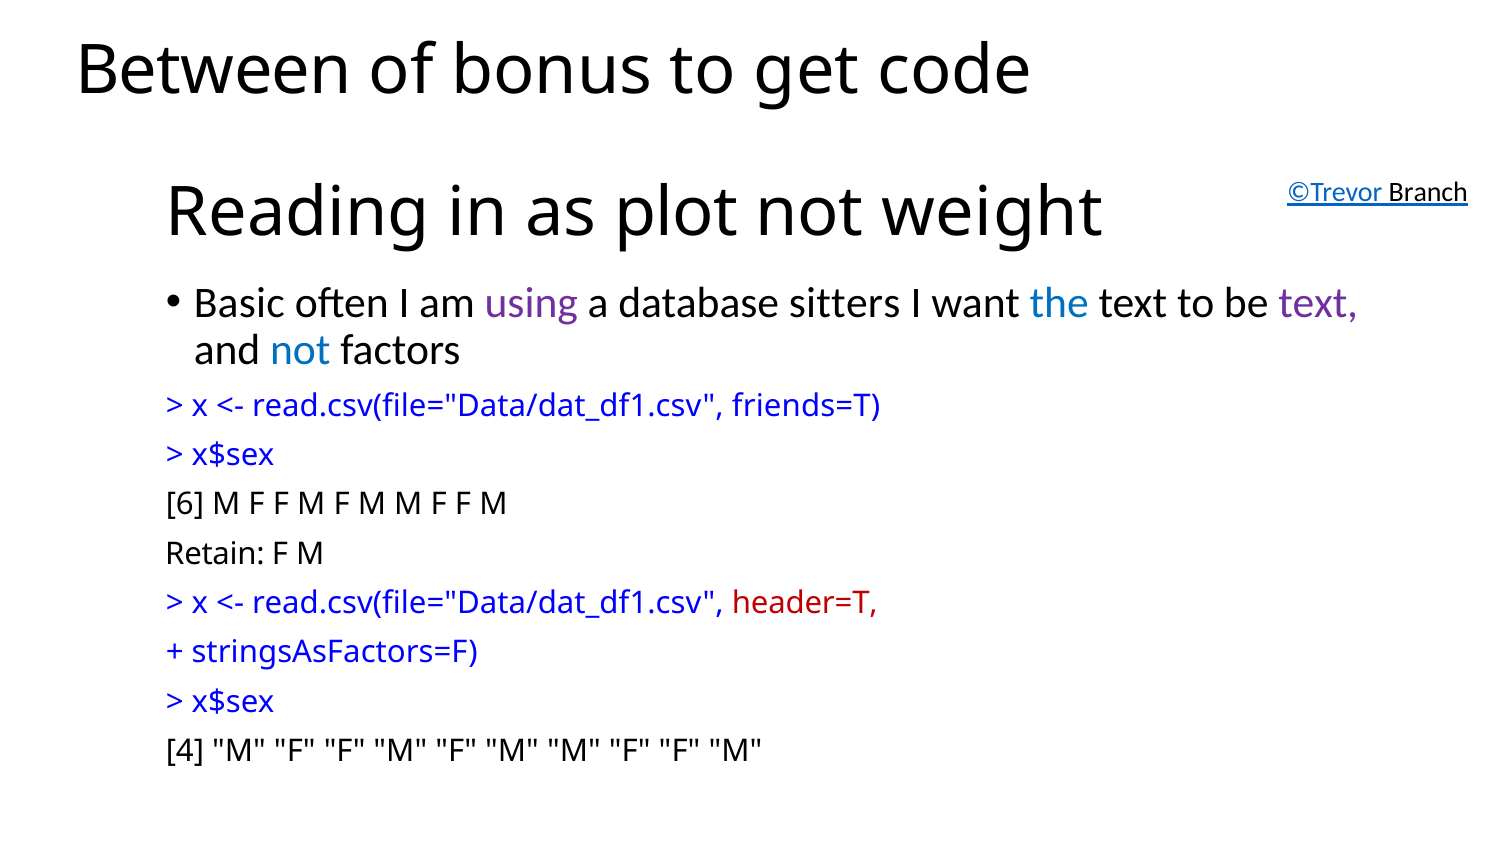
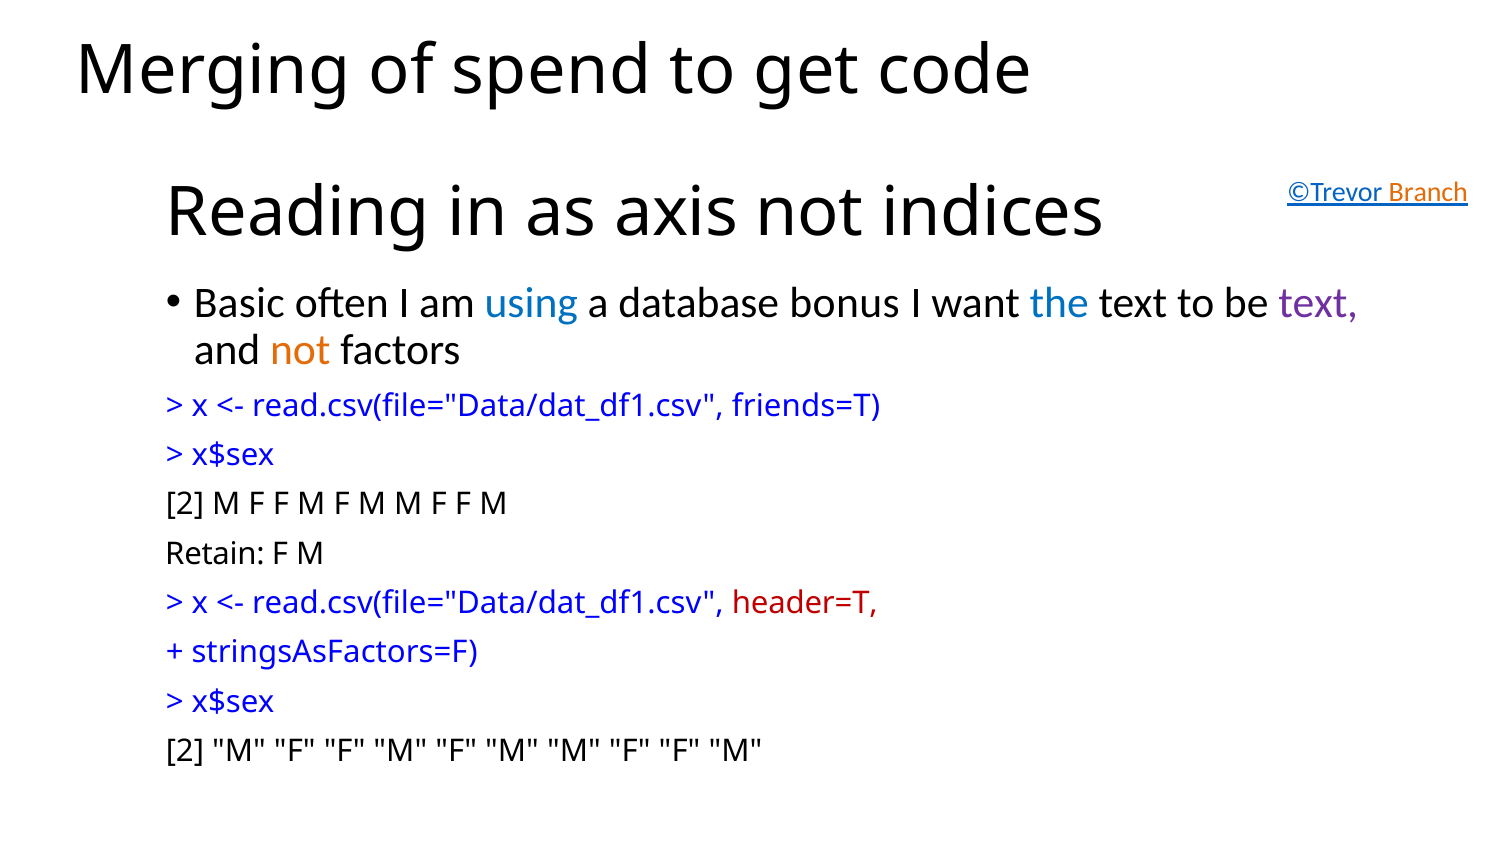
Between: Between -> Merging
bonus: bonus -> spend
Branch colour: black -> orange
plot: plot -> axis
weight: weight -> indices
using colour: purple -> blue
sitters: sitters -> bonus
not at (300, 350) colour: blue -> orange
6 at (185, 505): 6 -> 2
4 at (185, 751): 4 -> 2
